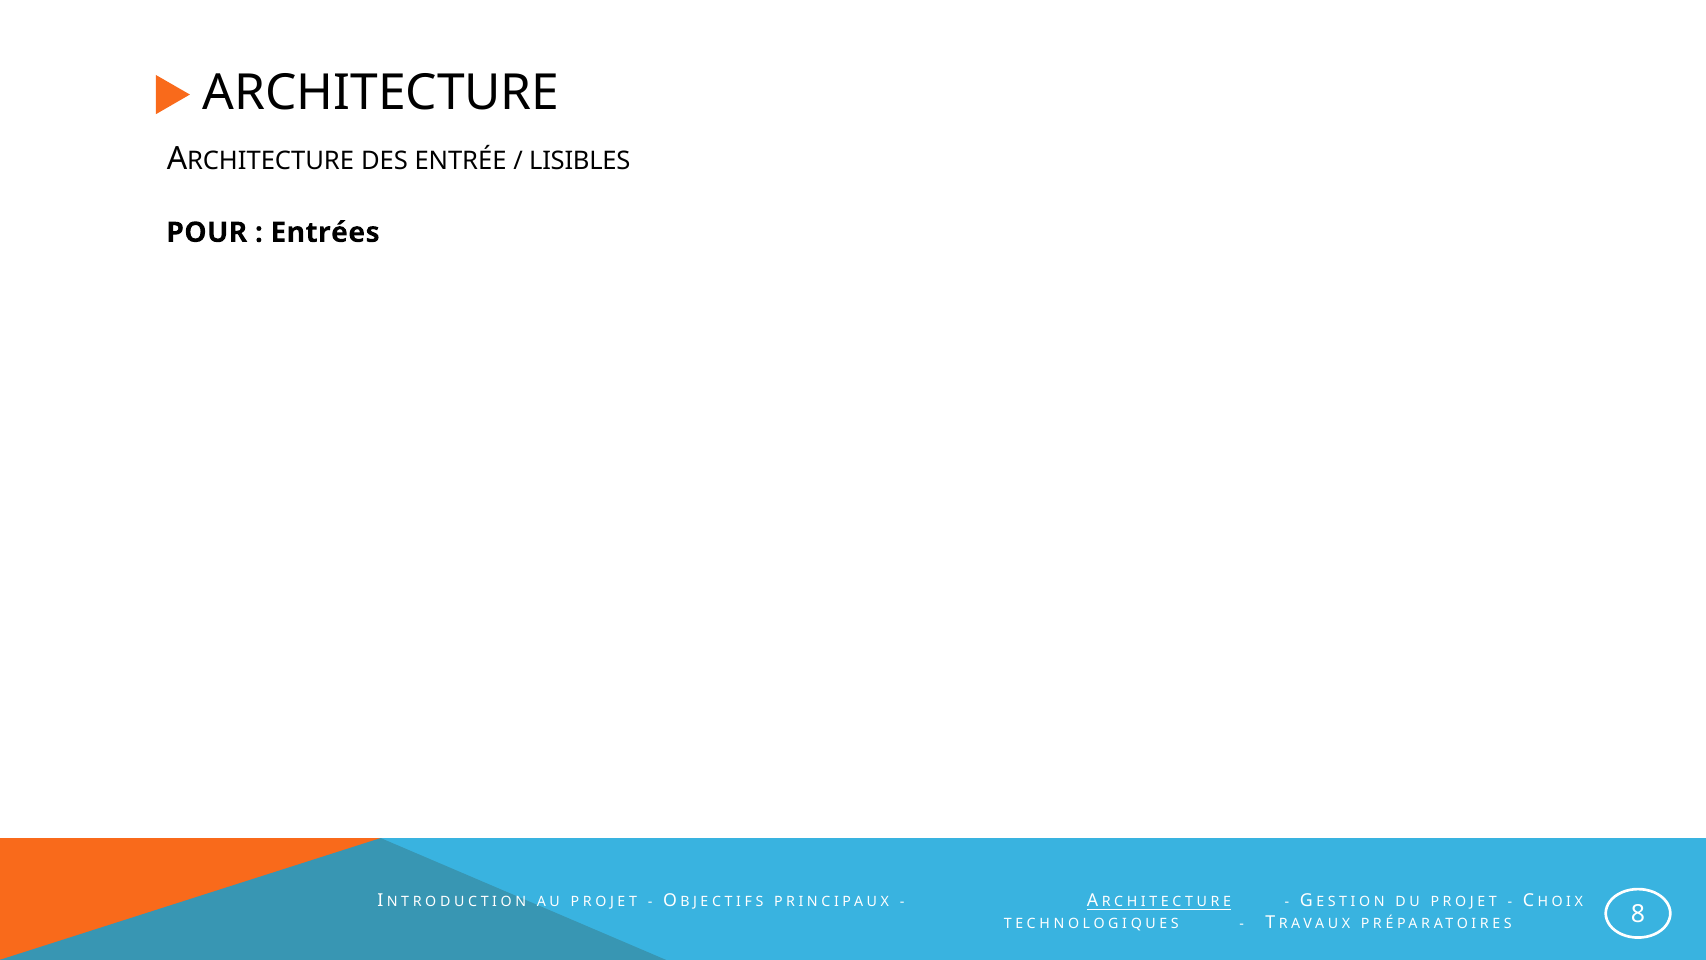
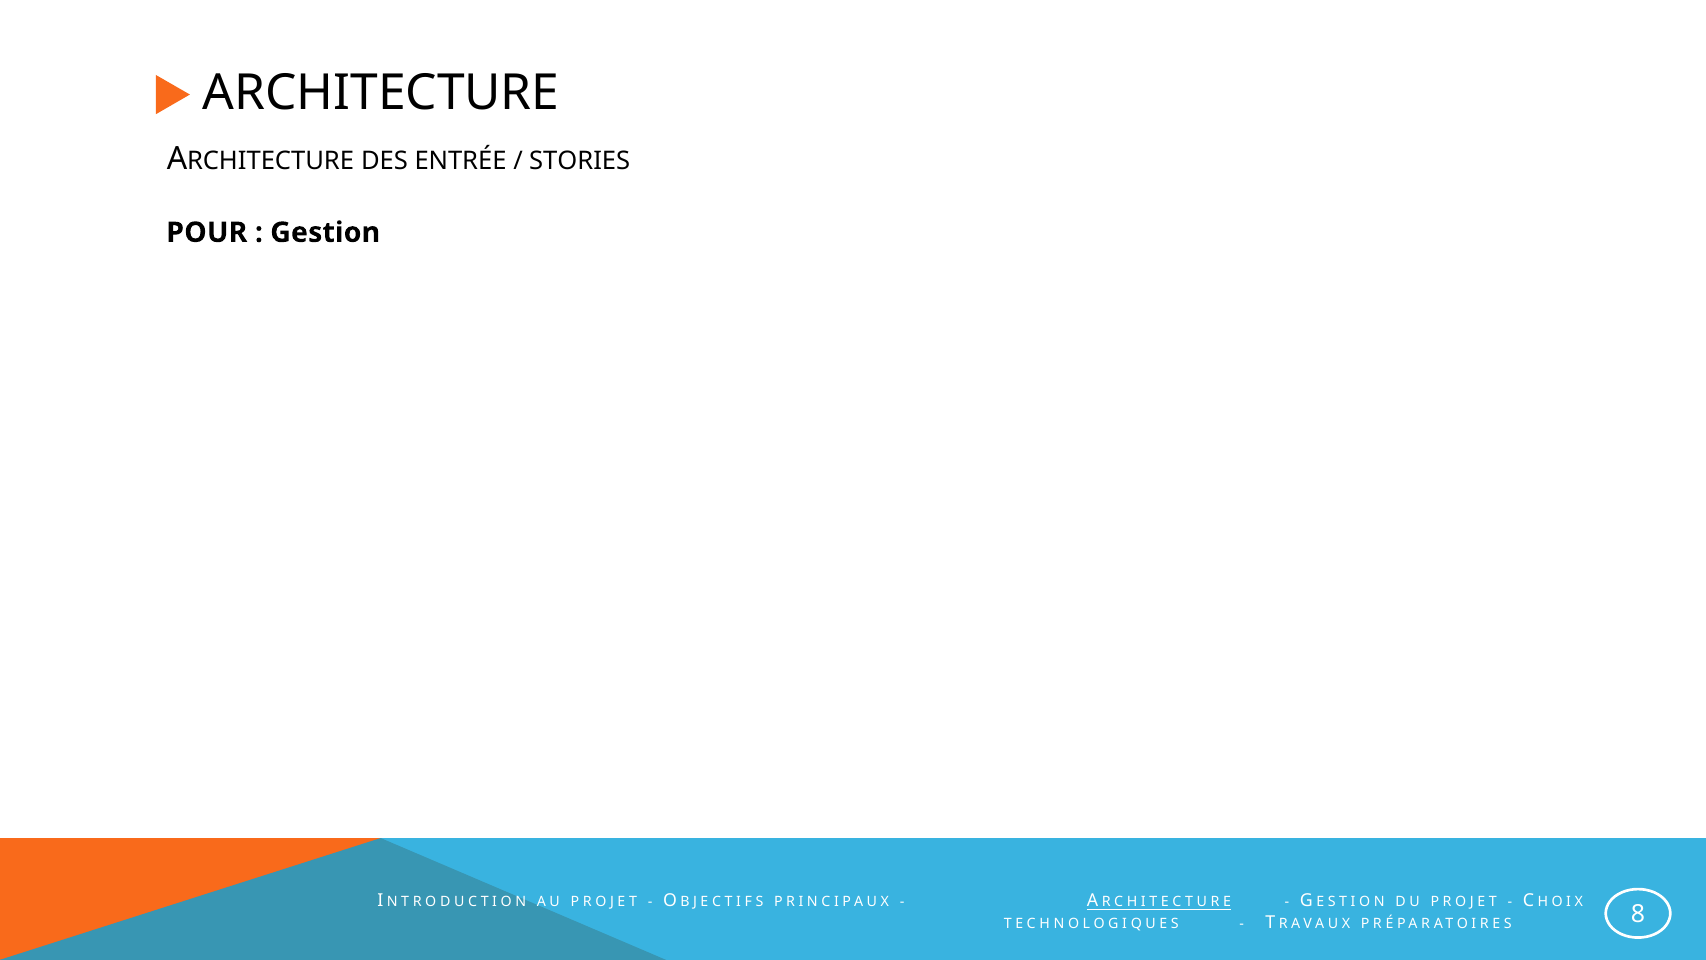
LISIBLES: LISIBLES -> STORIES
Entrées: Entrées -> Gestion
